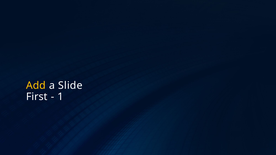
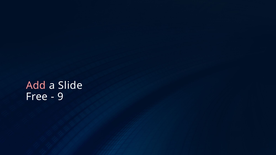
Add colour: yellow -> pink
First: First -> Free
1: 1 -> 9
